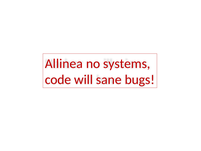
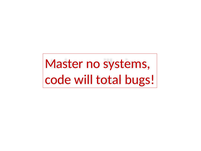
Allinea: Allinea -> Master
sane: sane -> total
